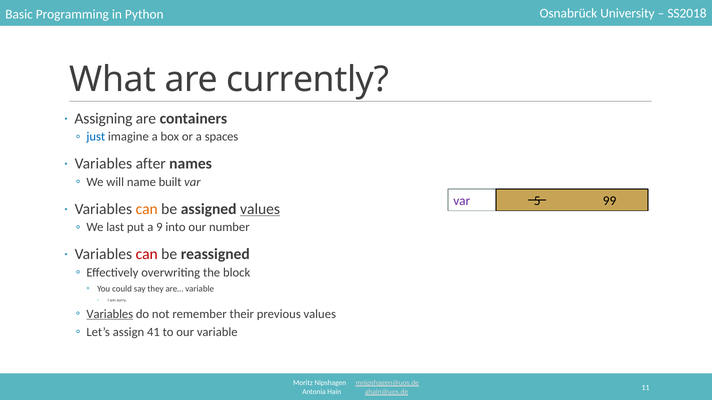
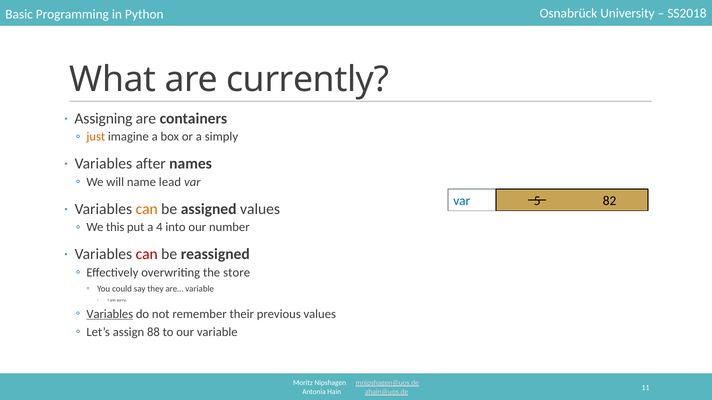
just colour: blue -> orange
spaces: spaces -> simply
built: built -> lead
var at (462, 201) colour: purple -> blue
99: 99 -> 82
values at (260, 209) underline: present -> none
last: last -> this
9: 9 -> 4
block: block -> store
41: 41 -> 88
